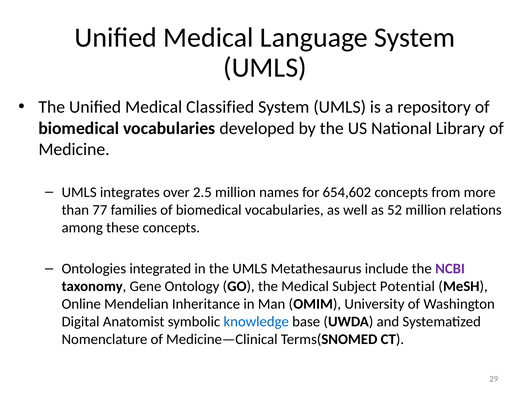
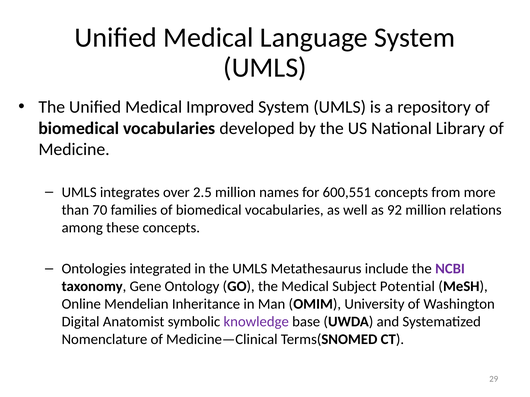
Classified: Classified -> Improved
654,602: 654,602 -> 600,551
77: 77 -> 70
52: 52 -> 92
knowledge colour: blue -> purple
